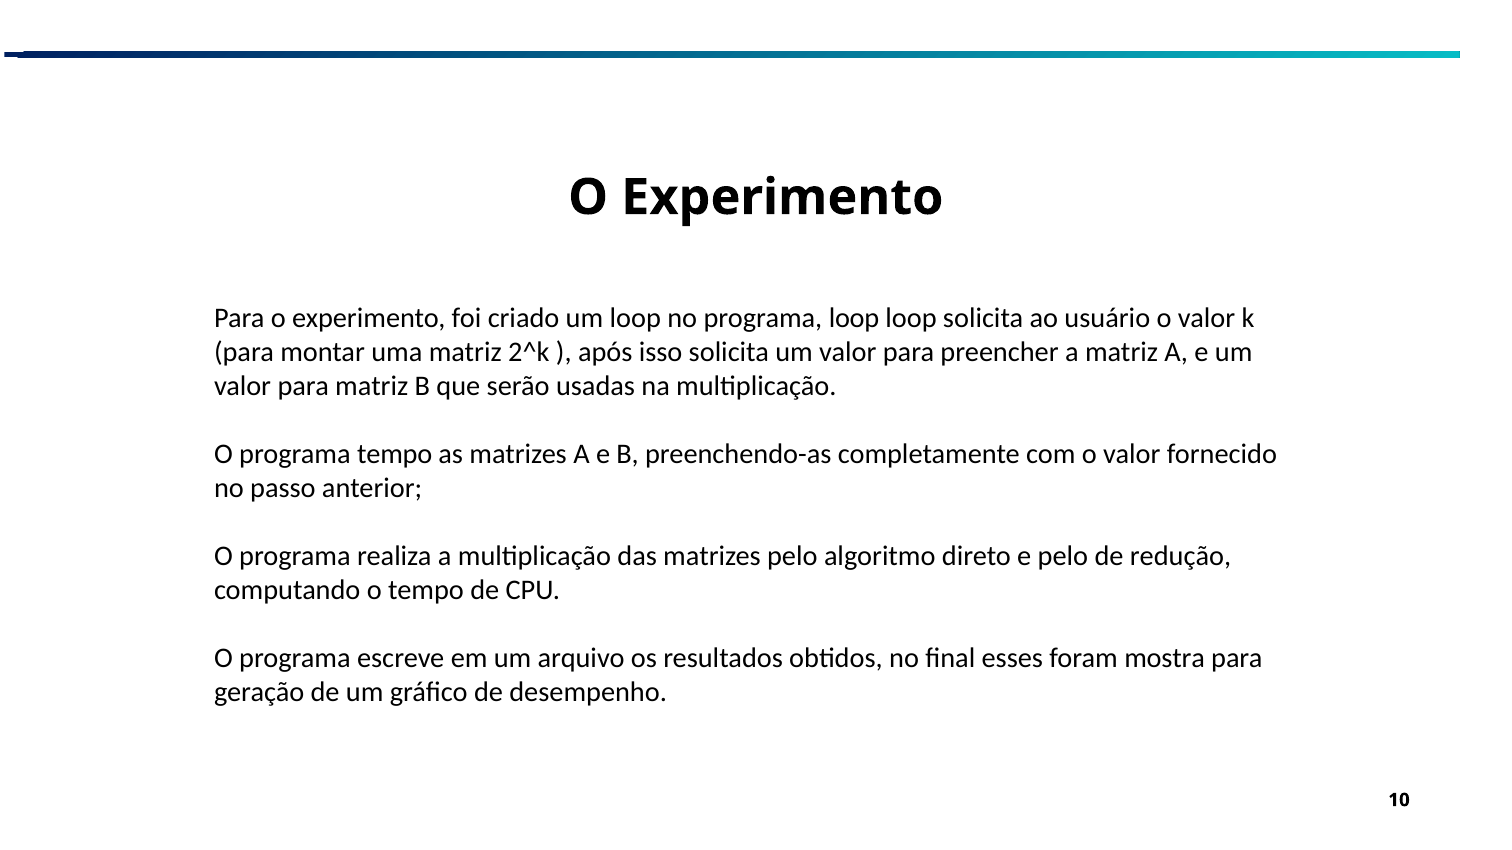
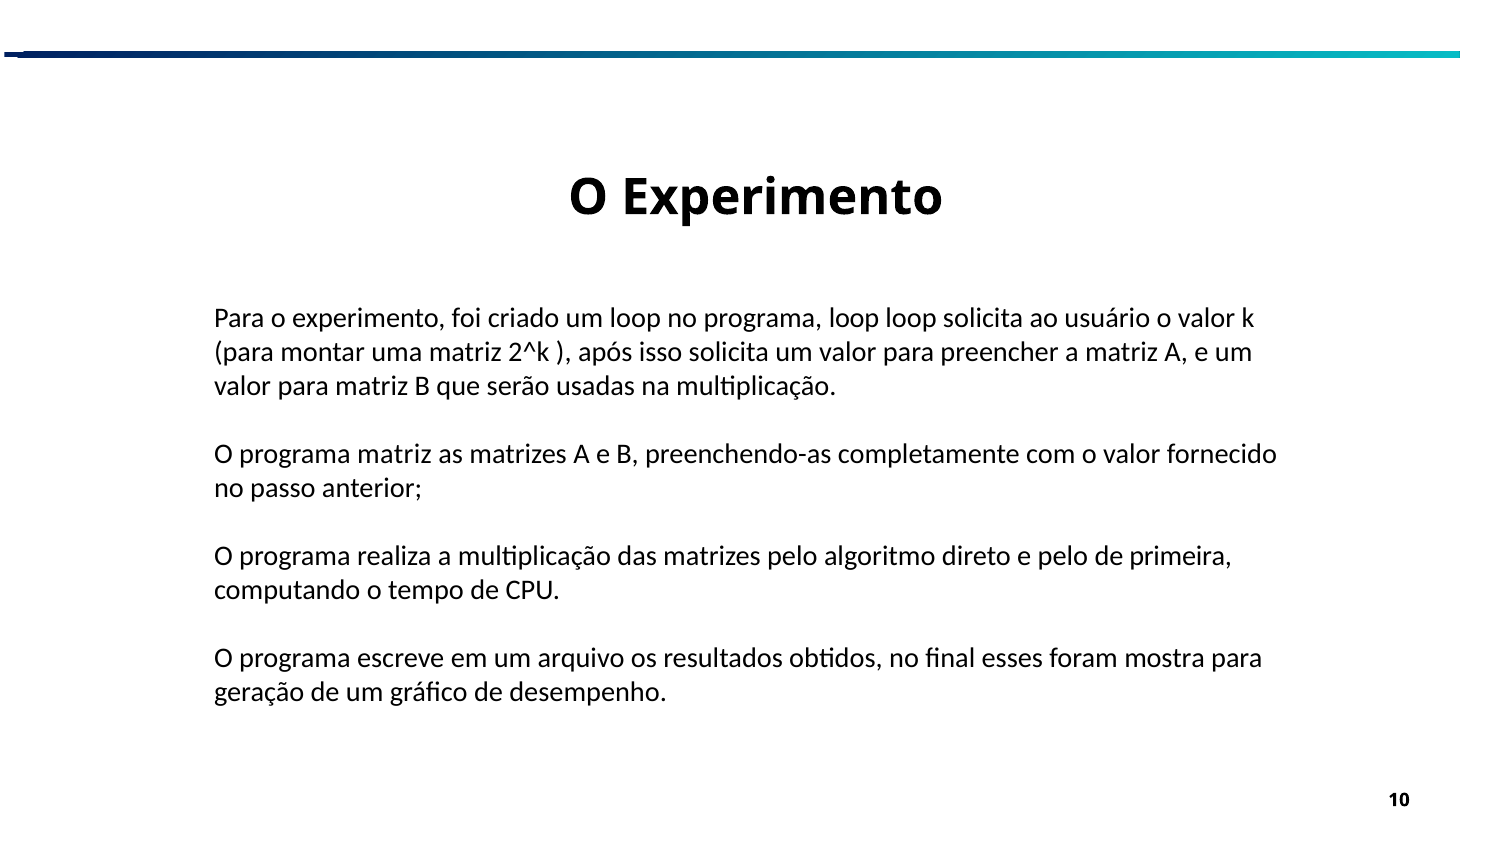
programa tempo: tempo -> matriz
redução: redução -> primeira
